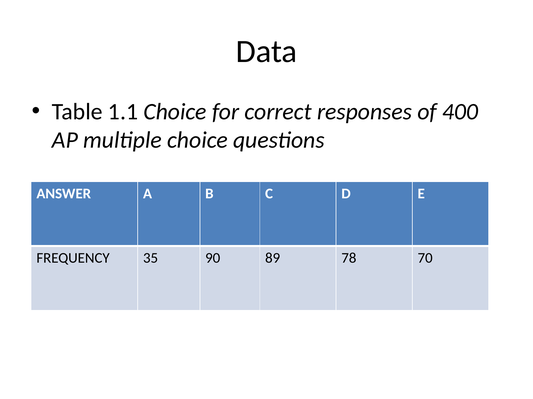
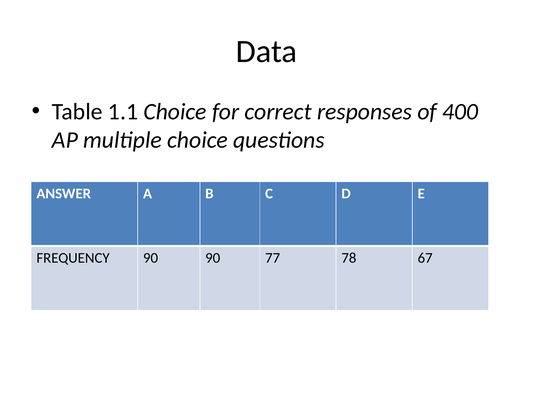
FREQUENCY 35: 35 -> 90
89: 89 -> 77
70: 70 -> 67
